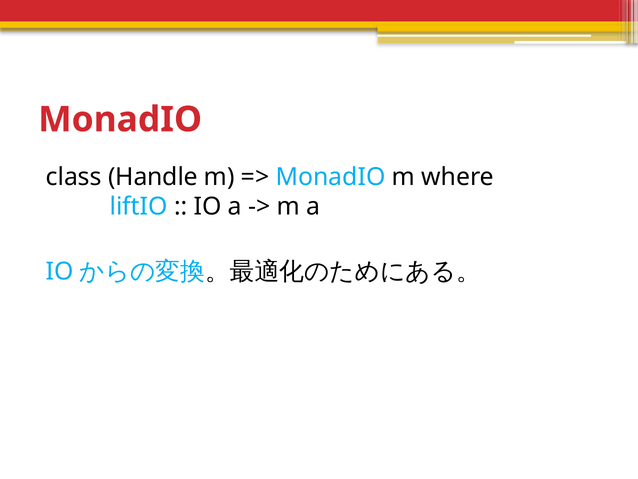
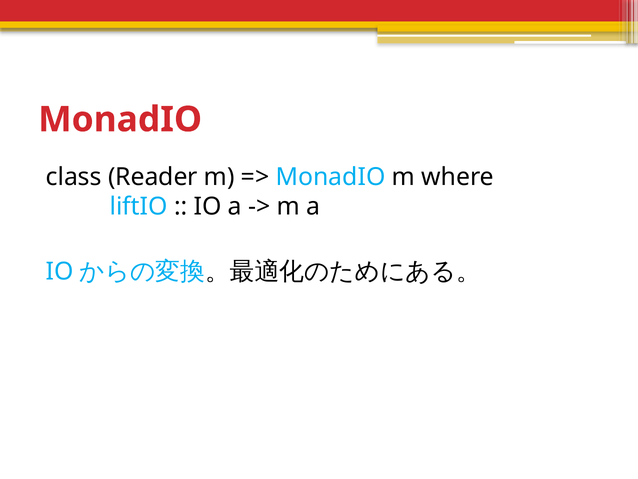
Handle: Handle -> Reader
